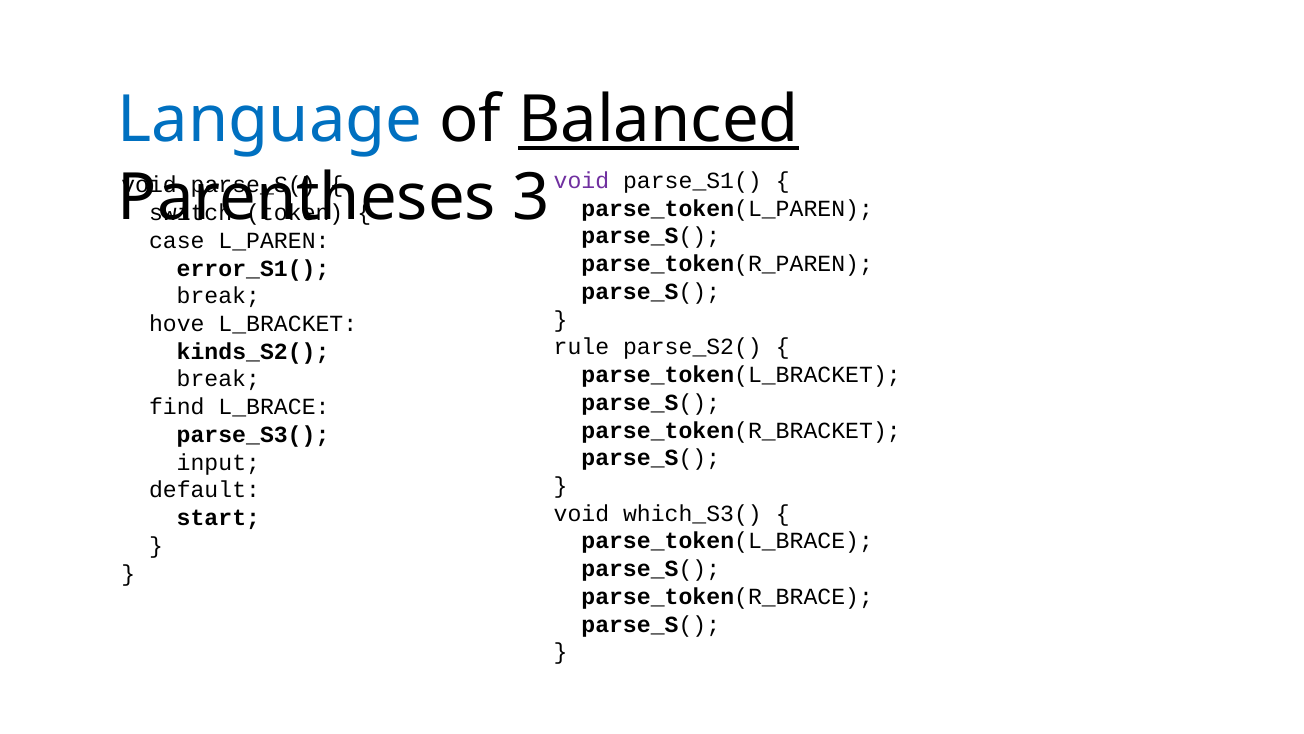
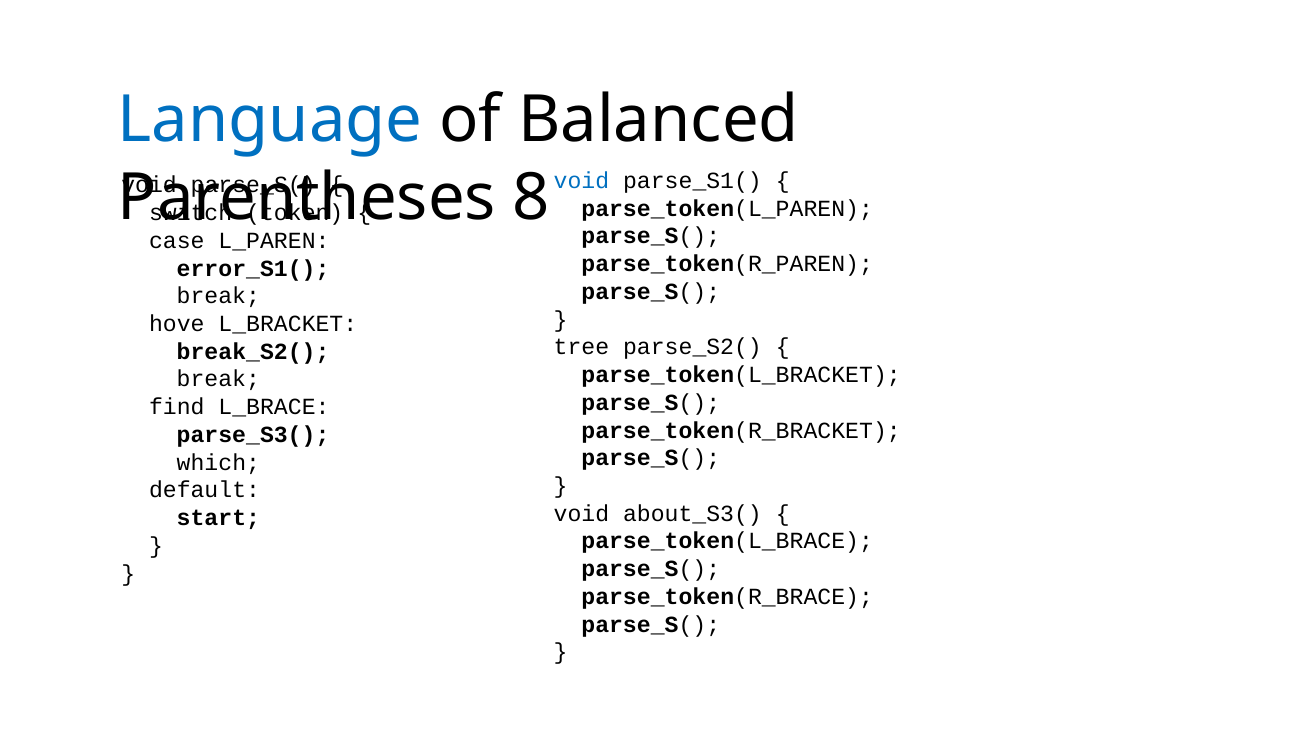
Balanced underline: present -> none
void at (581, 181) colour: purple -> blue
3: 3 -> 8
rule: rule -> tree
kinds_S2(: kinds_S2( -> break_S2(
input: input -> which
which_S3(: which_S3( -> about_S3(
